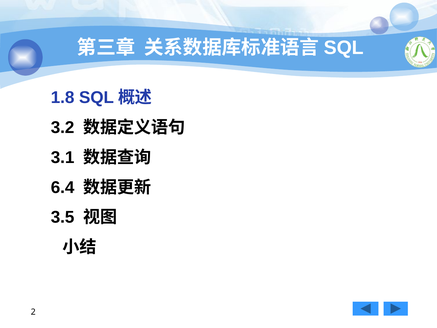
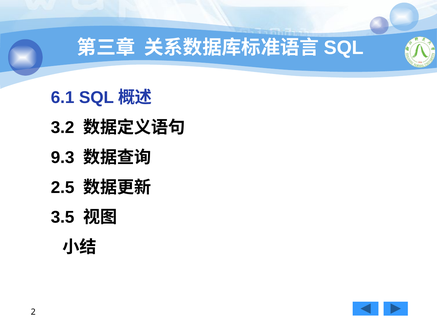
1.8: 1.8 -> 6.1
3.1: 3.1 -> 9.3
6.4: 6.4 -> 2.5
